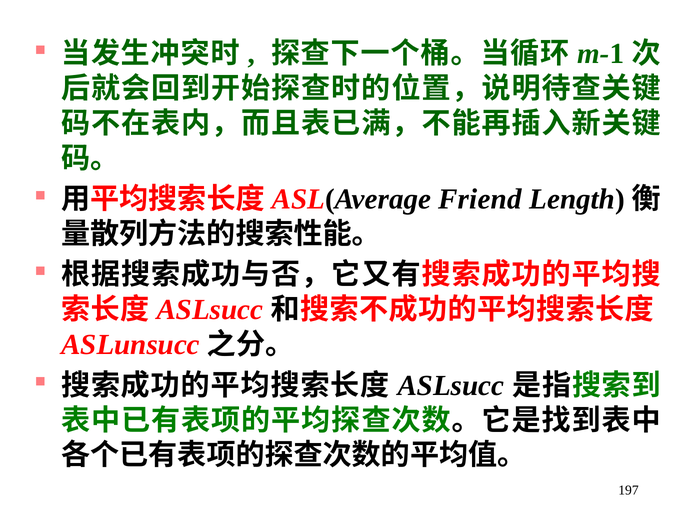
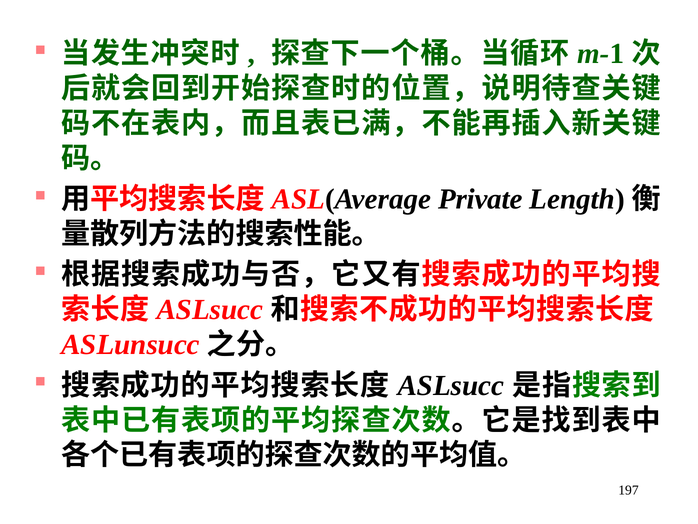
Friend: Friend -> Private
